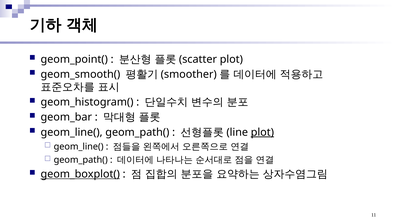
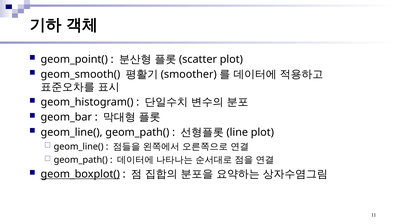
plot at (262, 132) underline: present -> none
